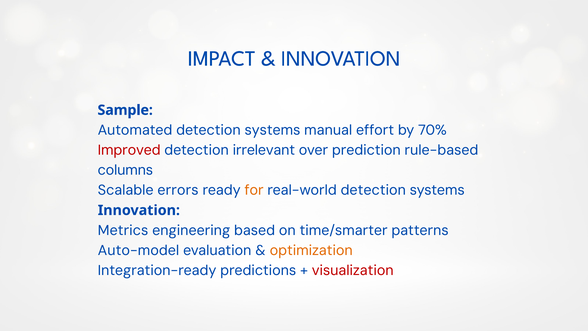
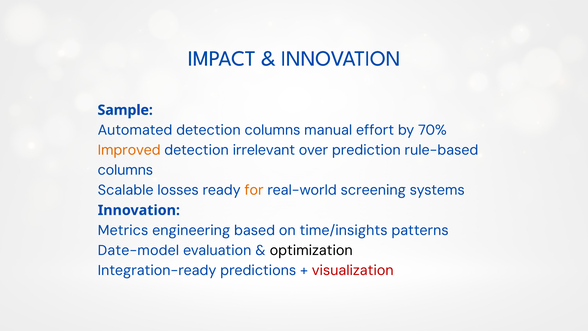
Automated detection systems: systems -> columns
Improved colour: red -> orange
errors: errors -> losses
real-world detection: detection -> screening
time/smarter: time/smarter -> time/insights
Auto-model: Auto-model -> Date-model
optimization colour: orange -> black
